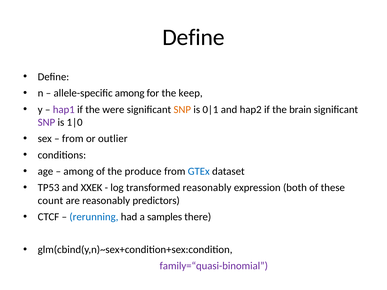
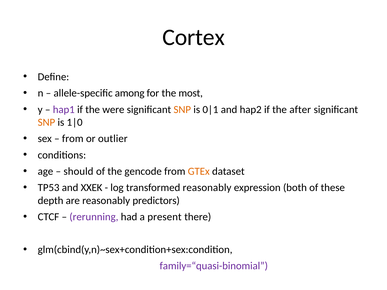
Define at (194, 37): Define -> Cortex
keep: keep -> most
brain: brain -> after
SNP at (46, 122) colour: purple -> orange
among at (79, 172): among -> should
produce: produce -> gencode
GTEx colour: blue -> orange
count: count -> depth
rerunning colour: blue -> purple
samples: samples -> present
